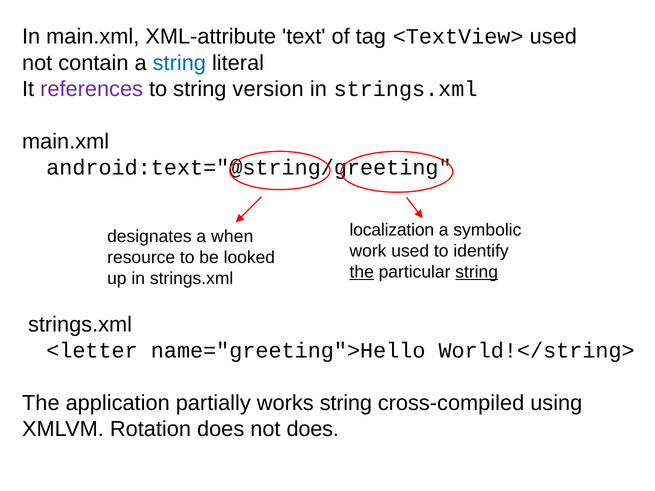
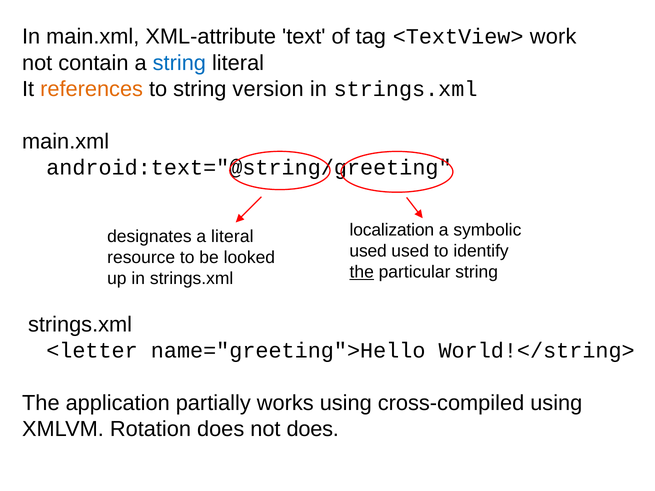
<TextView> used: used -> work
references colour: purple -> orange
a when: when -> literal
work at (368, 251): work -> used
string at (477, 272) underline: present -> none
works string: string -> using
